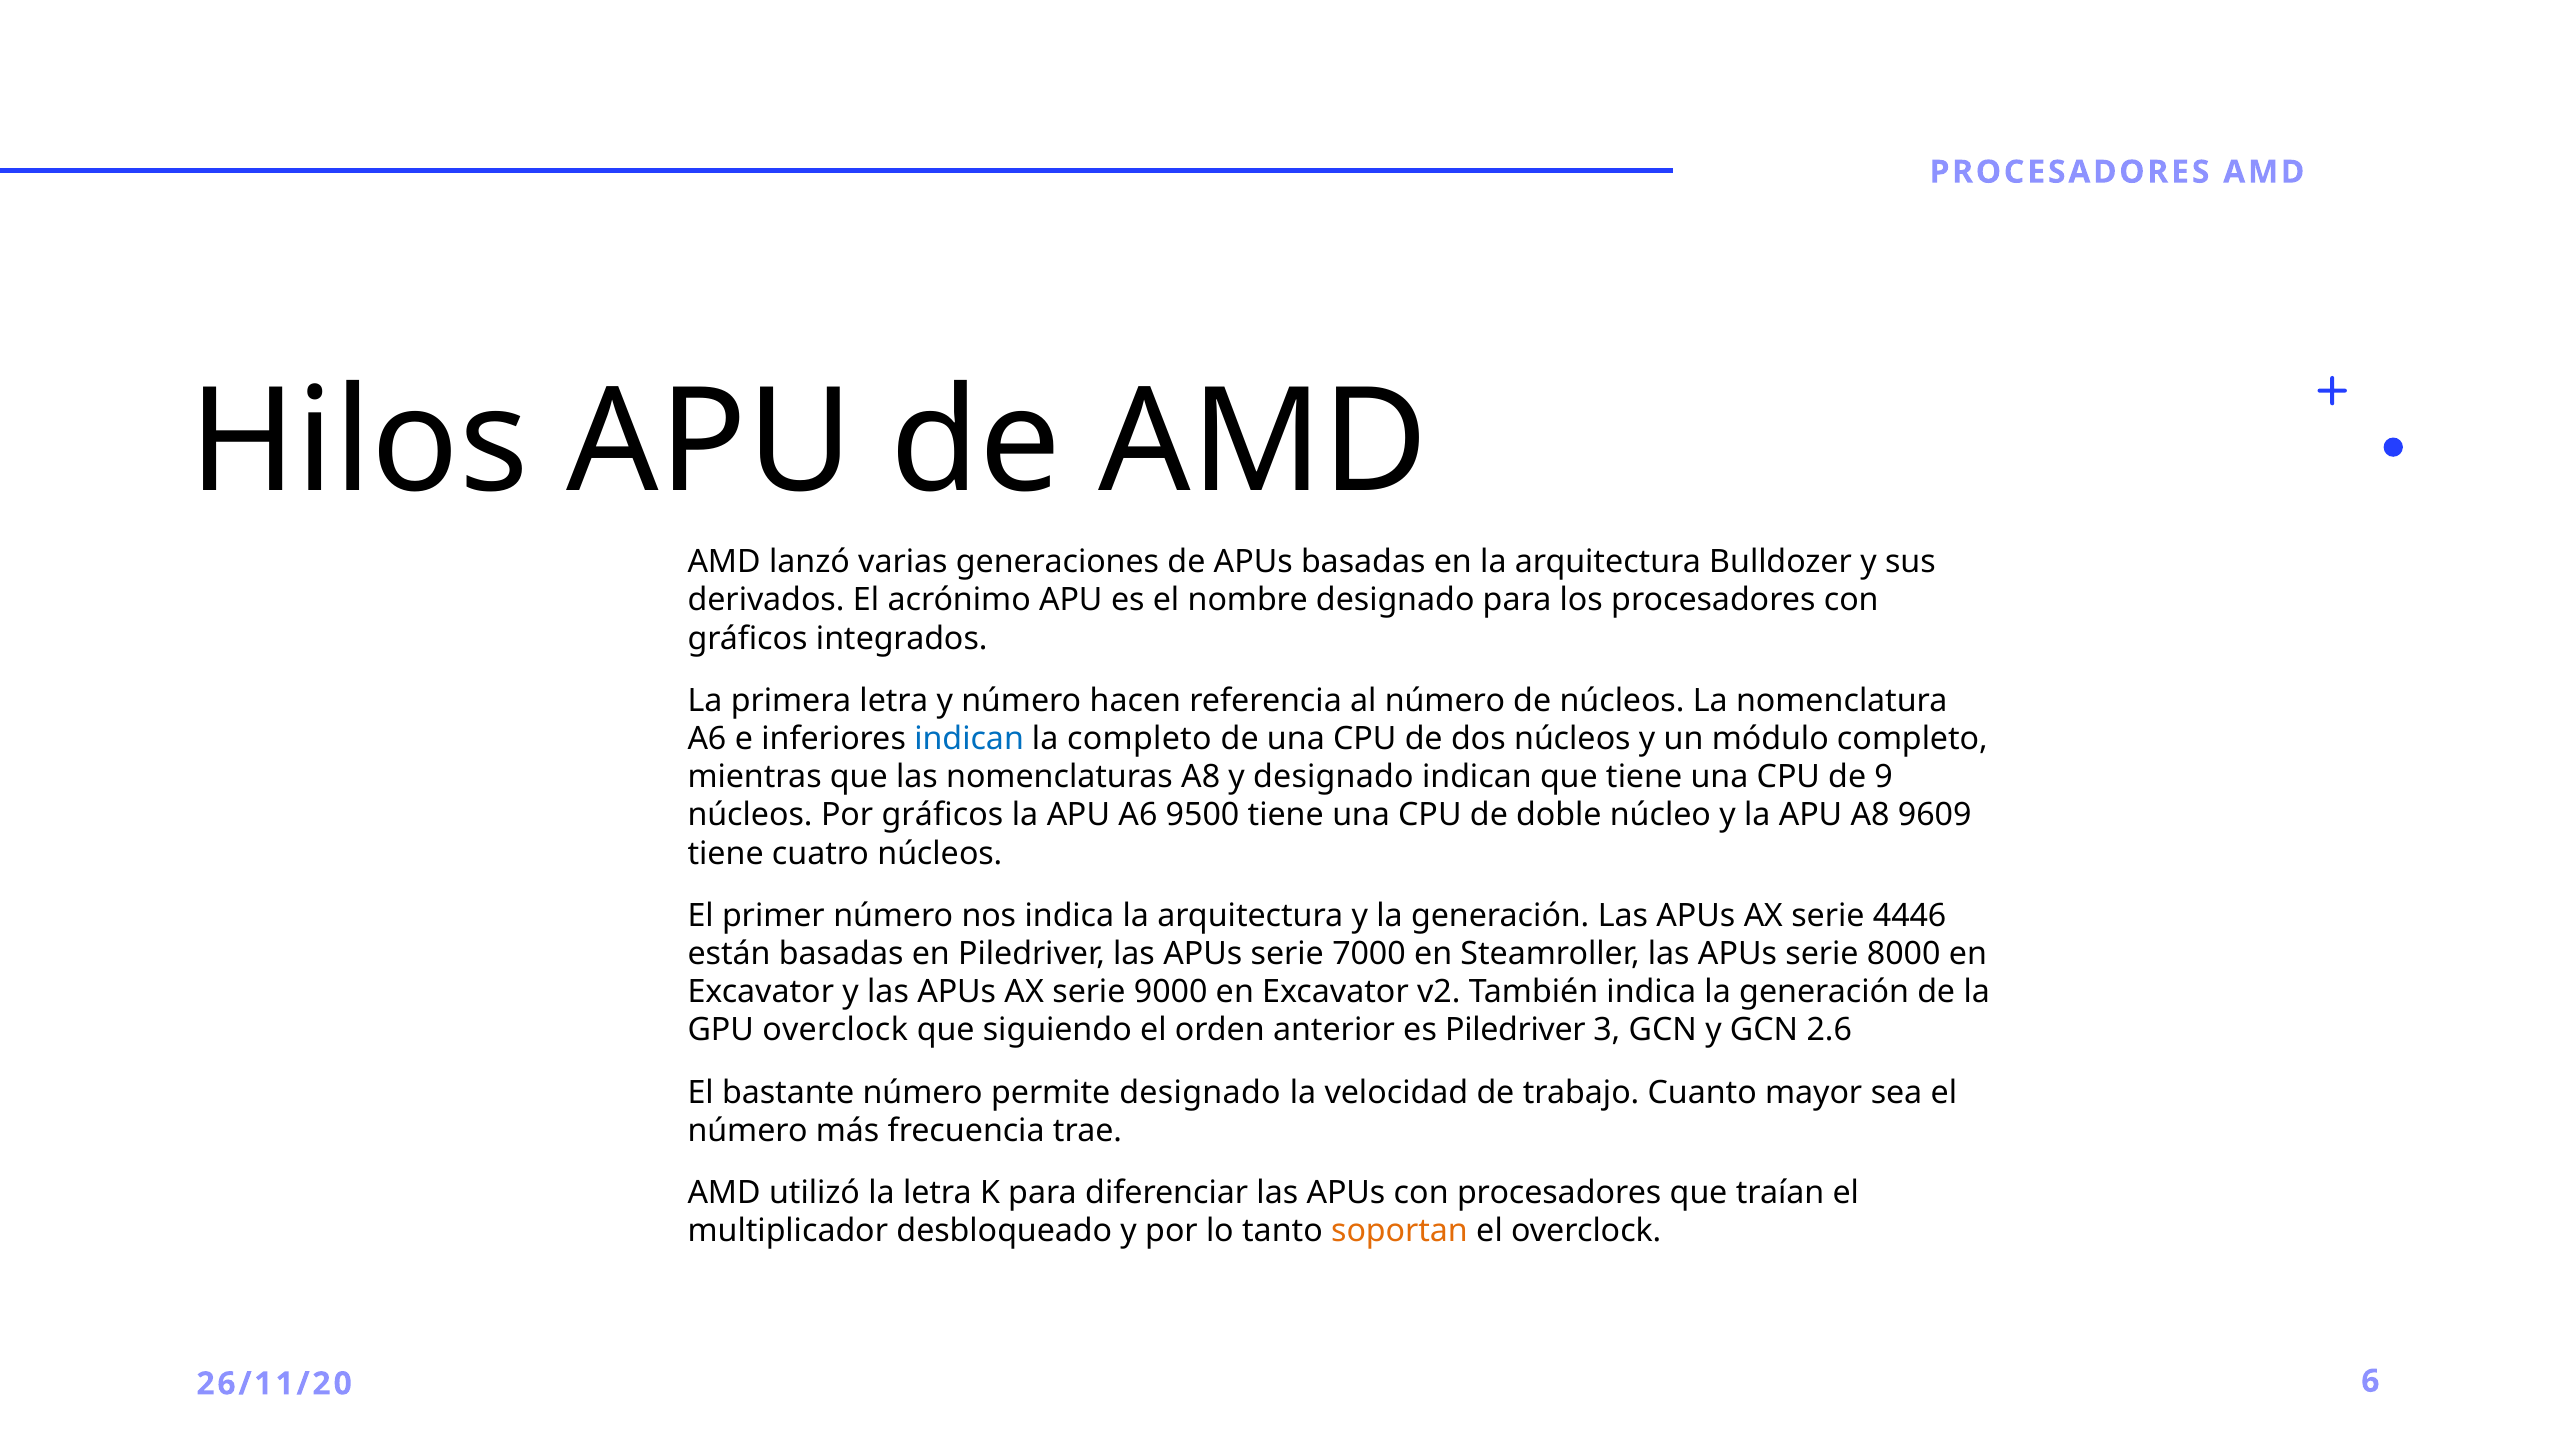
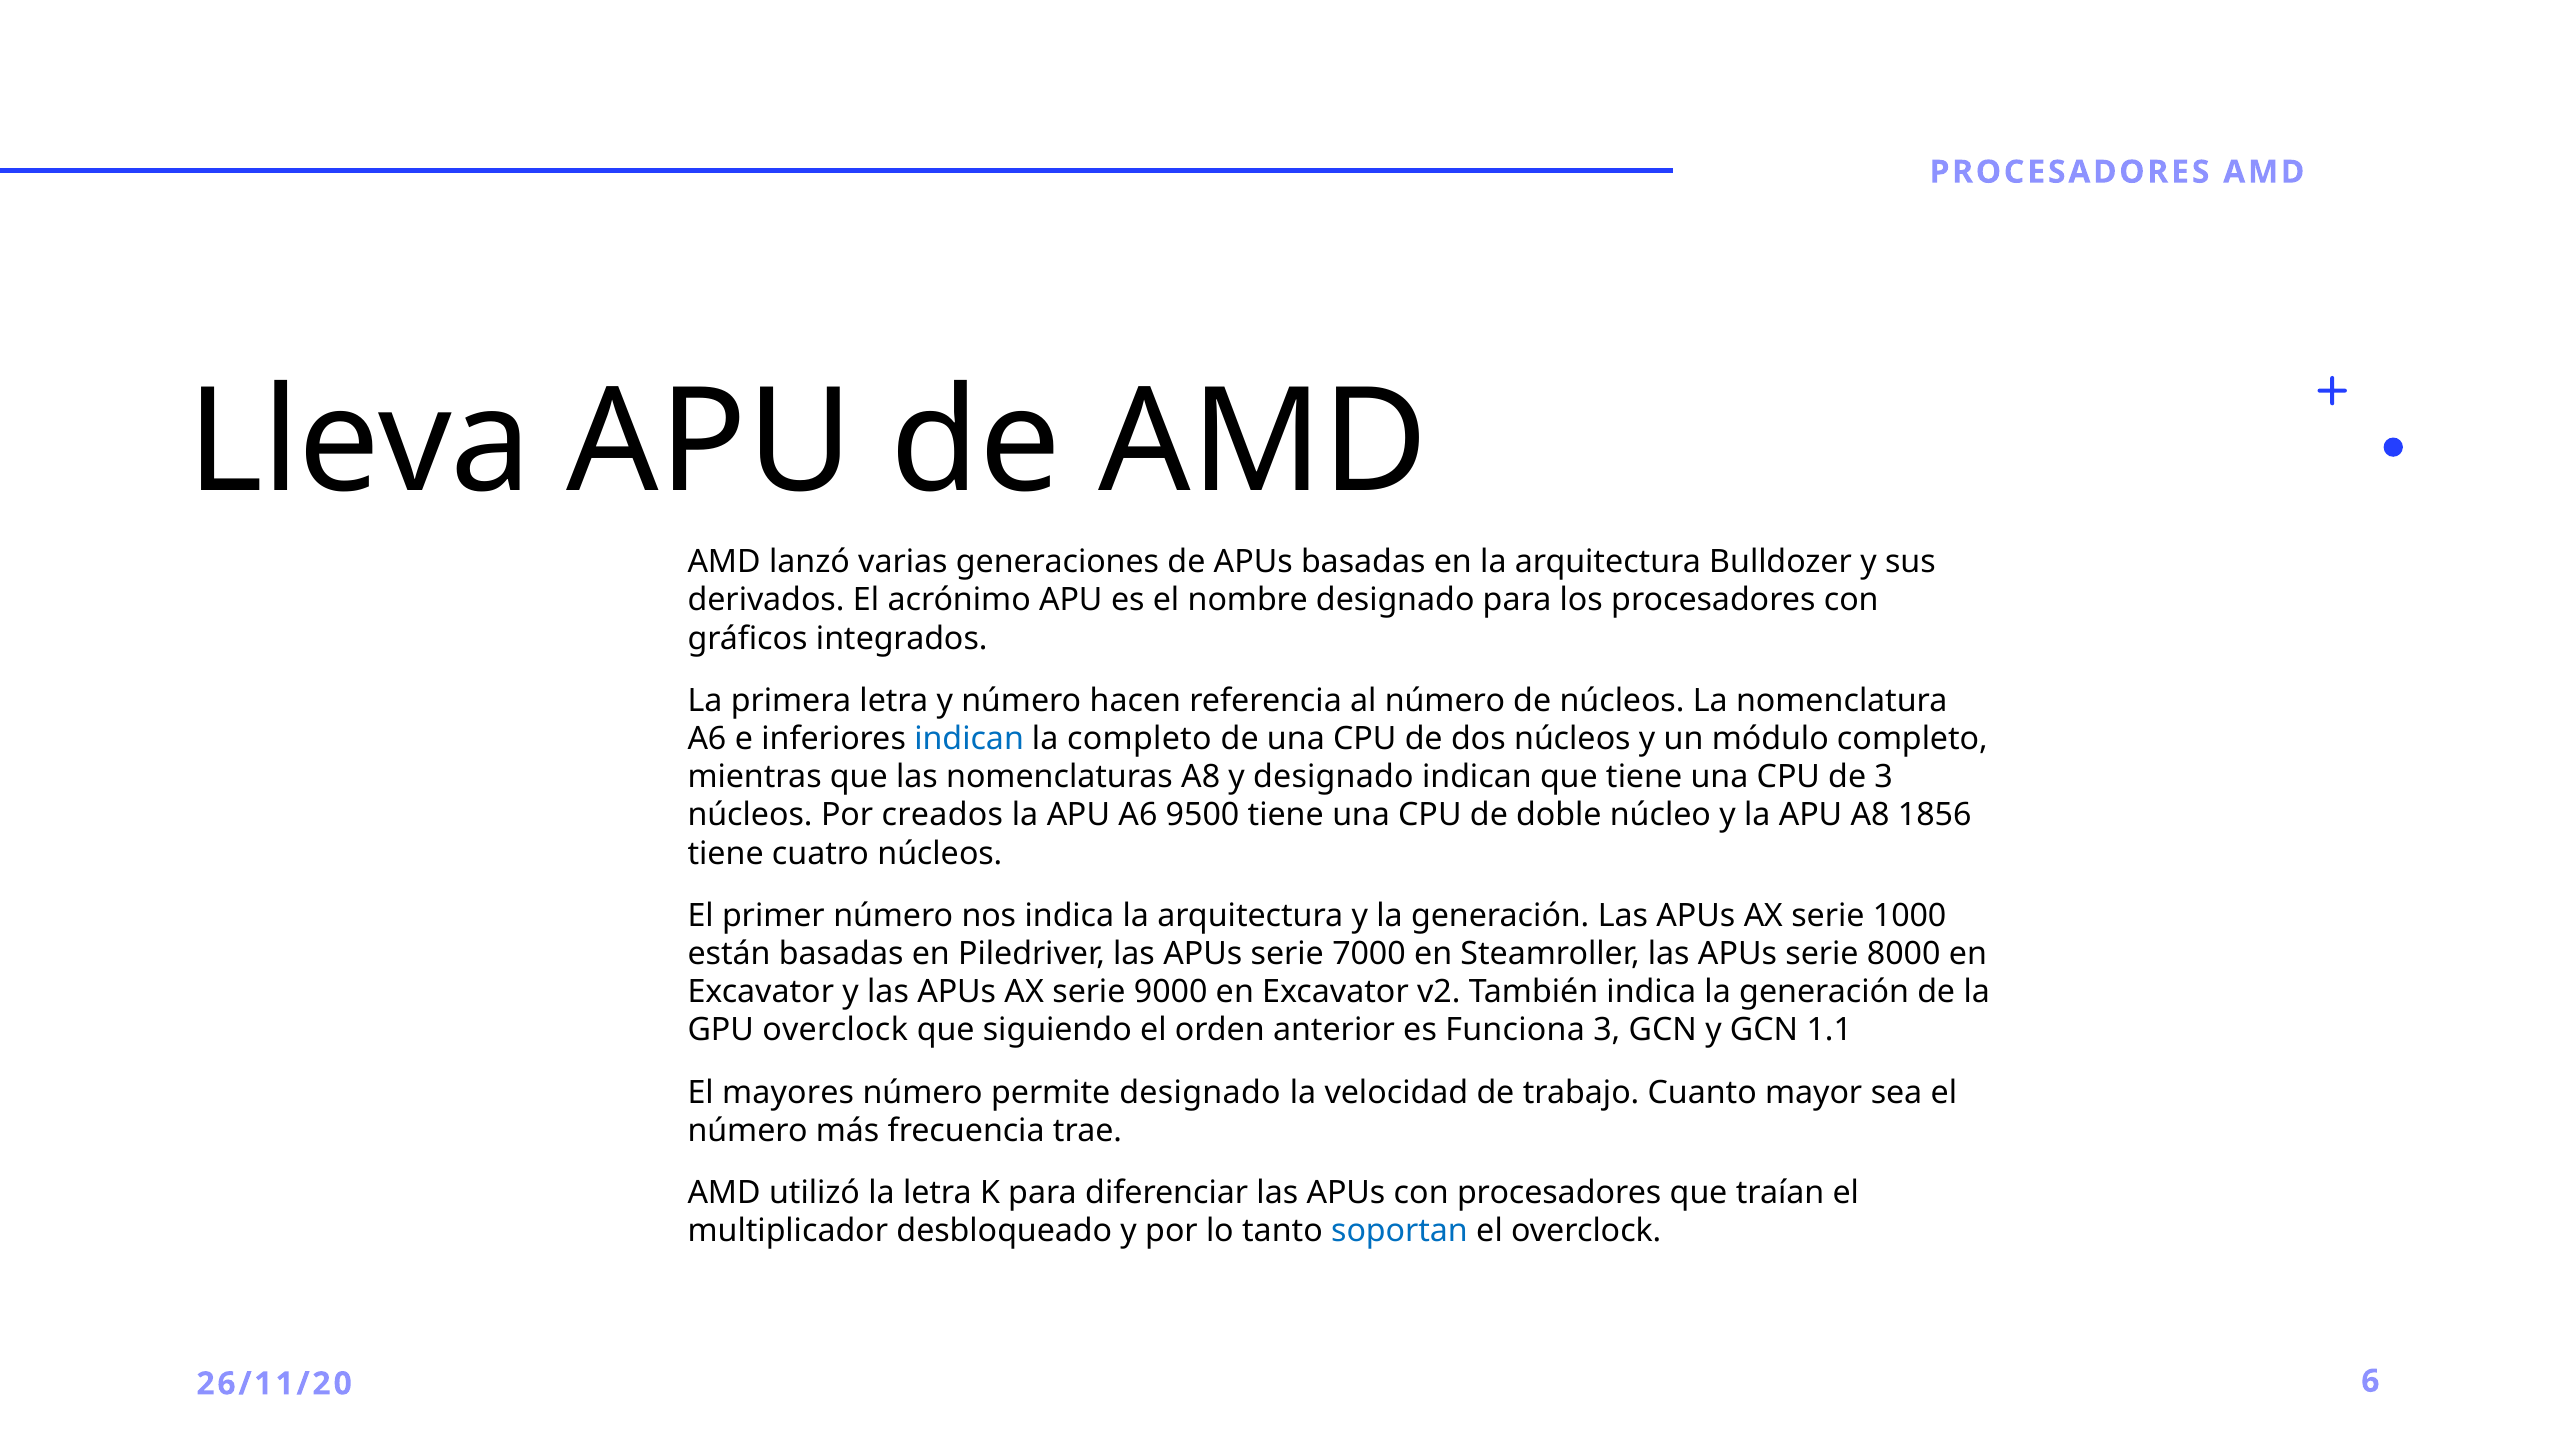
Hilos: Hilos -> Lleva
de 9: 9 -> 3
Por gráficos: gráficos -> creados
9609: 9609 -> 1856
4446: 4446 -> 1000
es Piledriver: Piledriver -> Funciona
2.6: 2.6 -> 1.1
bastante: bastante -> mayores
soportan colour: orange -> blue
